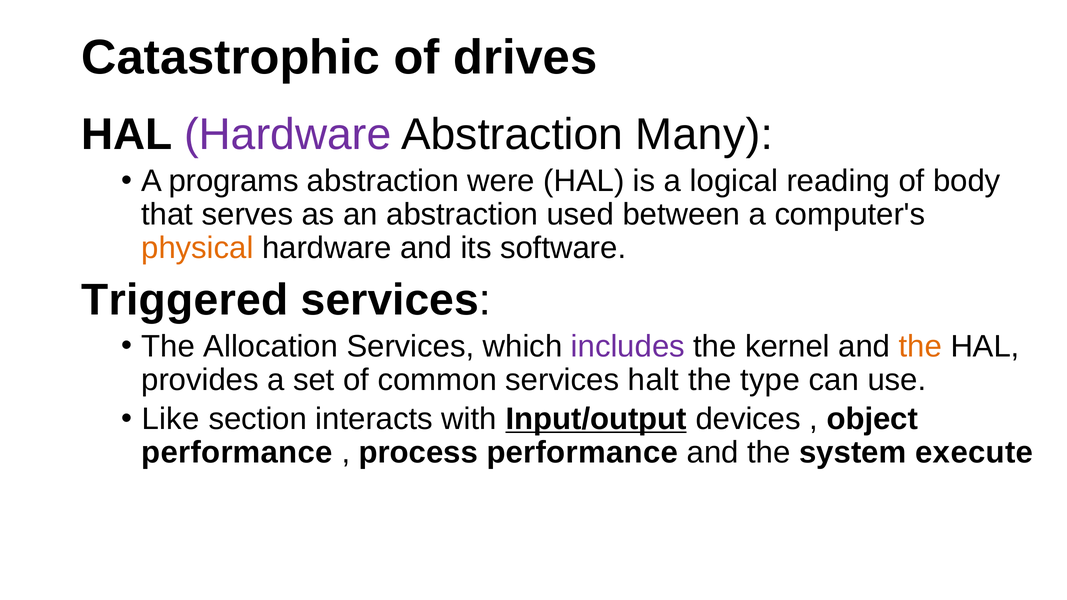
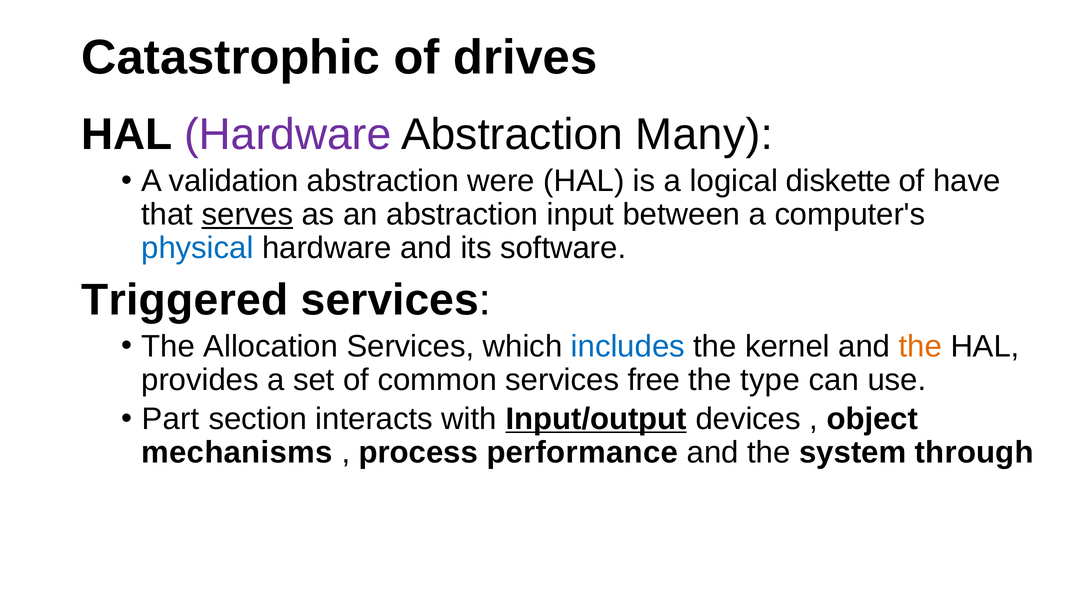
programs: programs -> validation
reading: reading -> diskette
body: body -> have
serves underline: none -> present
used: used -> input
physical colour: orange -> blue
includes colour: purple -> blue
halt: halt -> free
Like: Like -> Part
performance at (237, 453): performance -> mechanisms
execute: execute -> through
